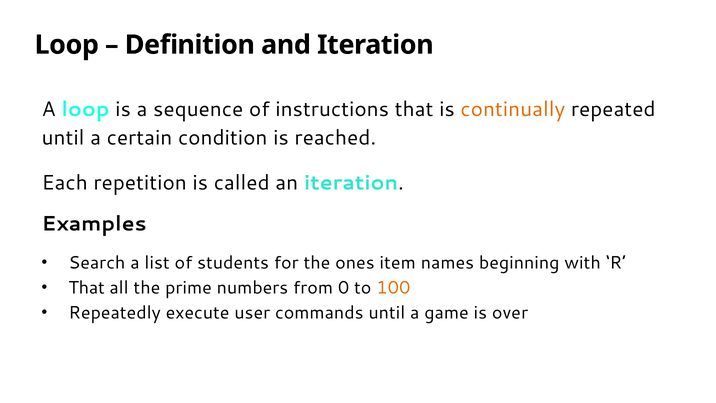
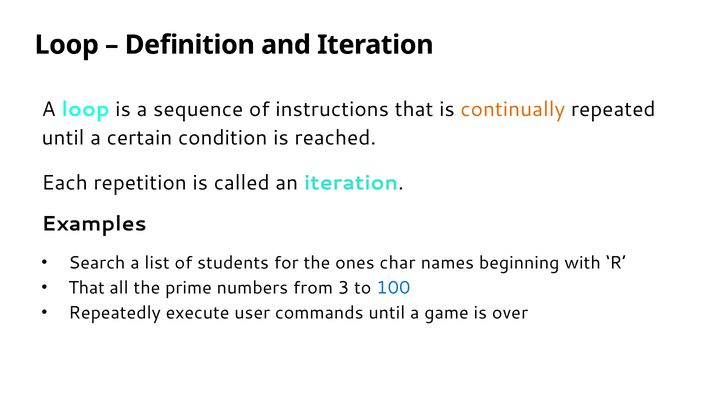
item: item -> char
0: 0 -> 3
100 colour: orange -> blue
